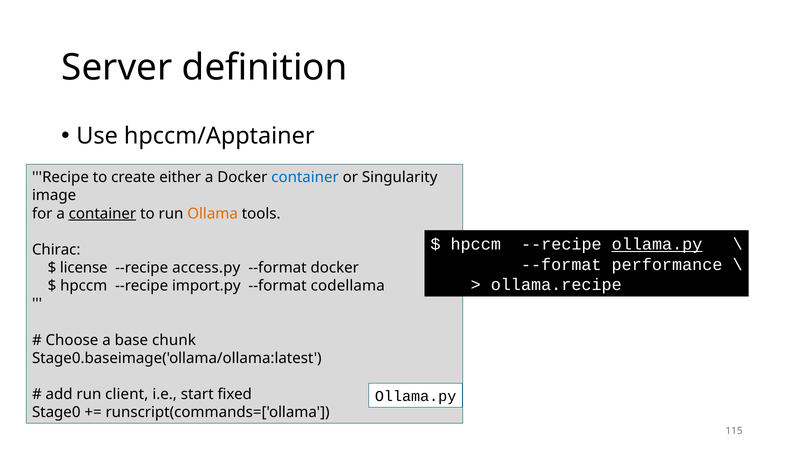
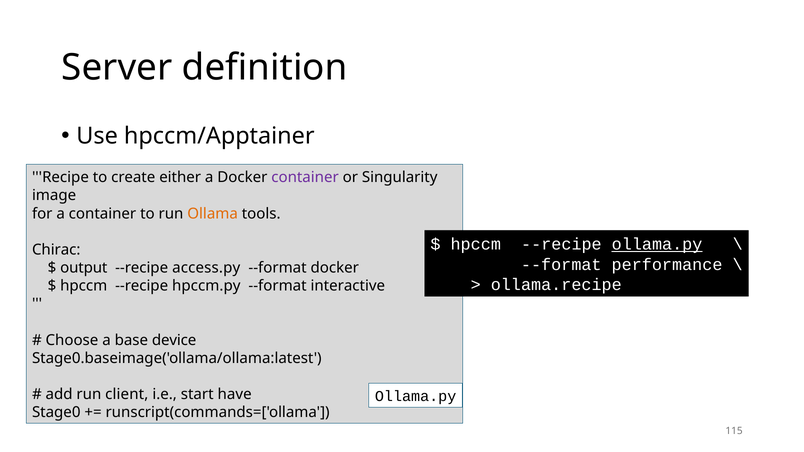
container at (305, 178) colour: blue -> purple
container at (102, 214) underline: present -> none
license: license -> output
import.py: import.py -> hpccm.py
codellama: codellama -> interactive
chunk: chunk -> device
fixed: fixed -> have
